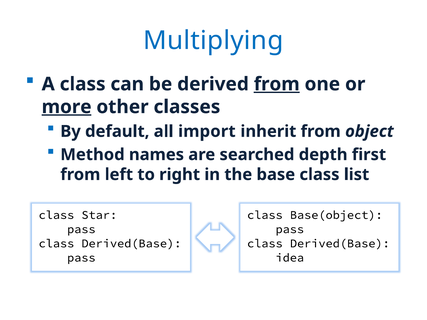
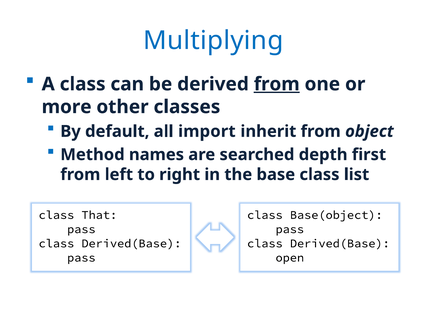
more underline: present -> none
Star: Star -> That
idea: idea -> open
